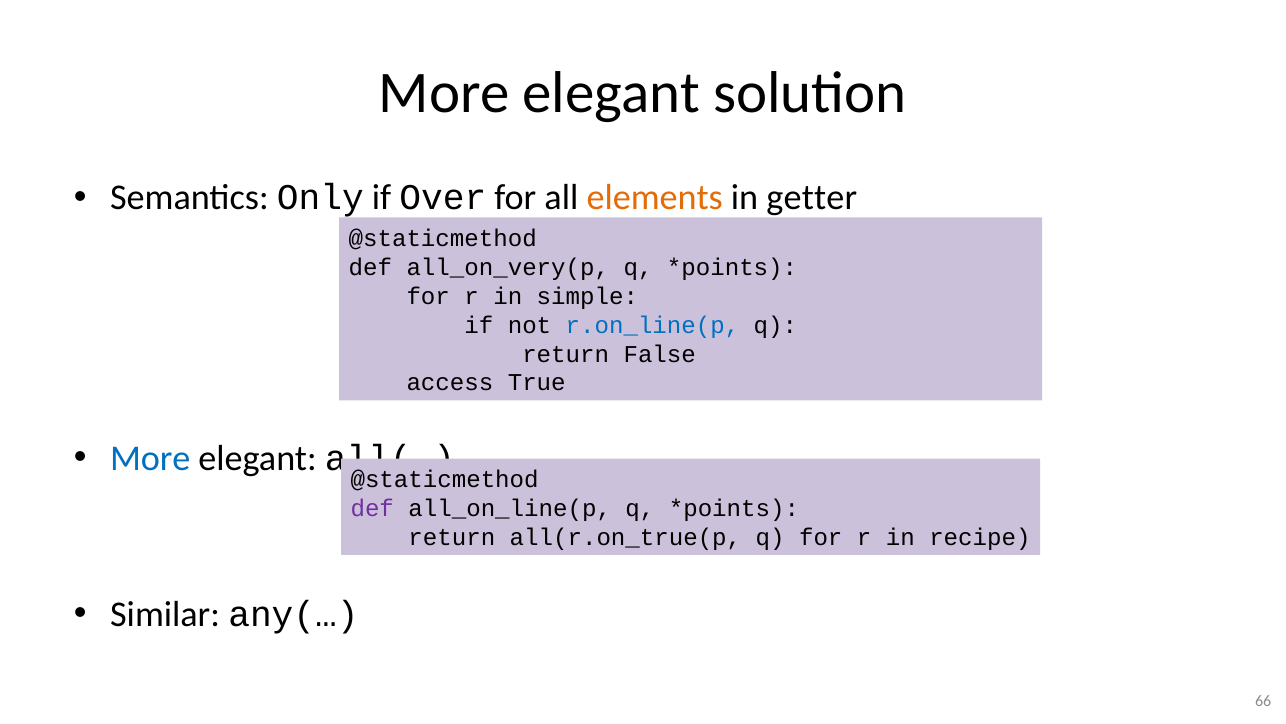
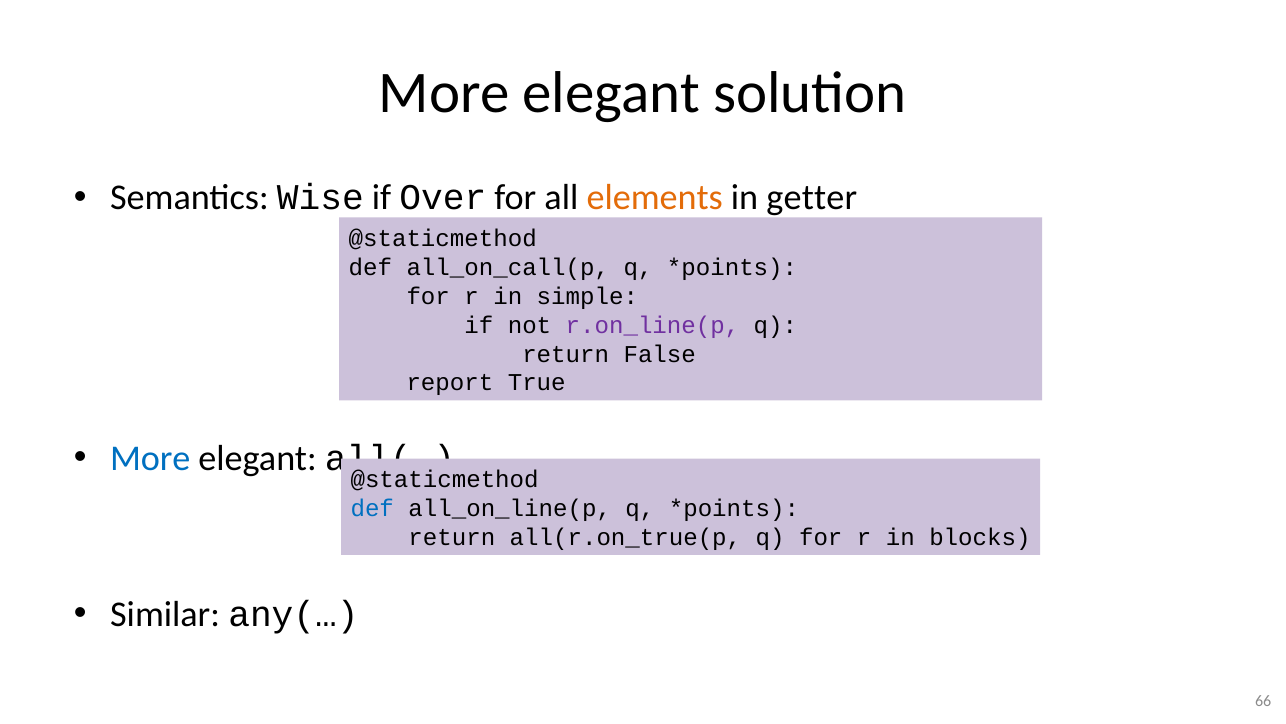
Only: Only -> Wise
all_on_very(p: all_on_very(p -> all_on_call(p
r.on_line(p colour: blue -> purple
access: access -> report
def at (372, 508) colour: purple -> blue
recipe: recipe -> blocks
